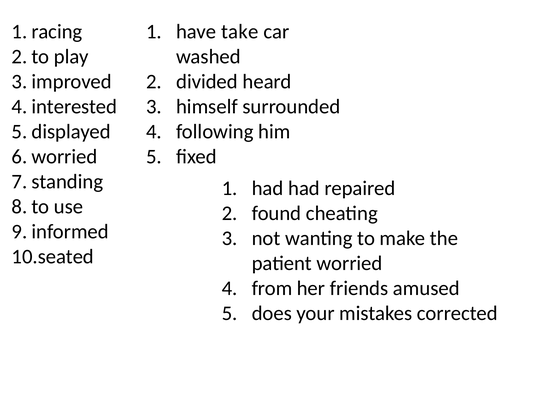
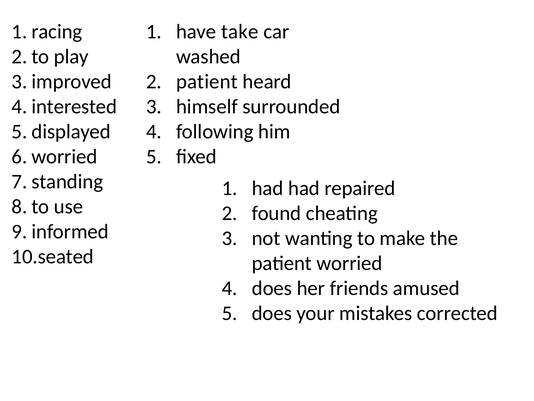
divided at (207, 82): divided -> patient
from at (272, 288): from -> does
